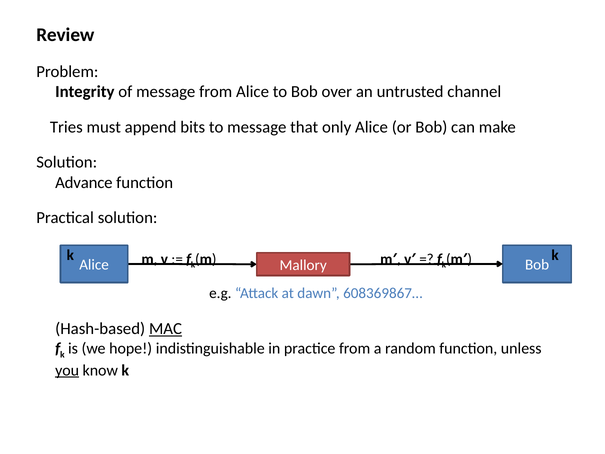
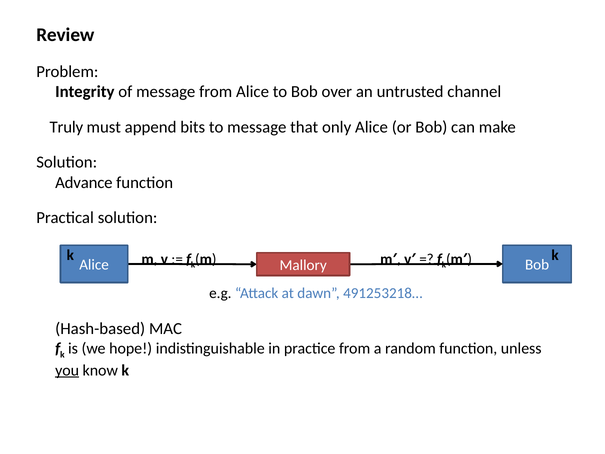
Tries: Tries -> Truly
608369867…: 608369867… -> 491253218…
MAC underline: present -> none
